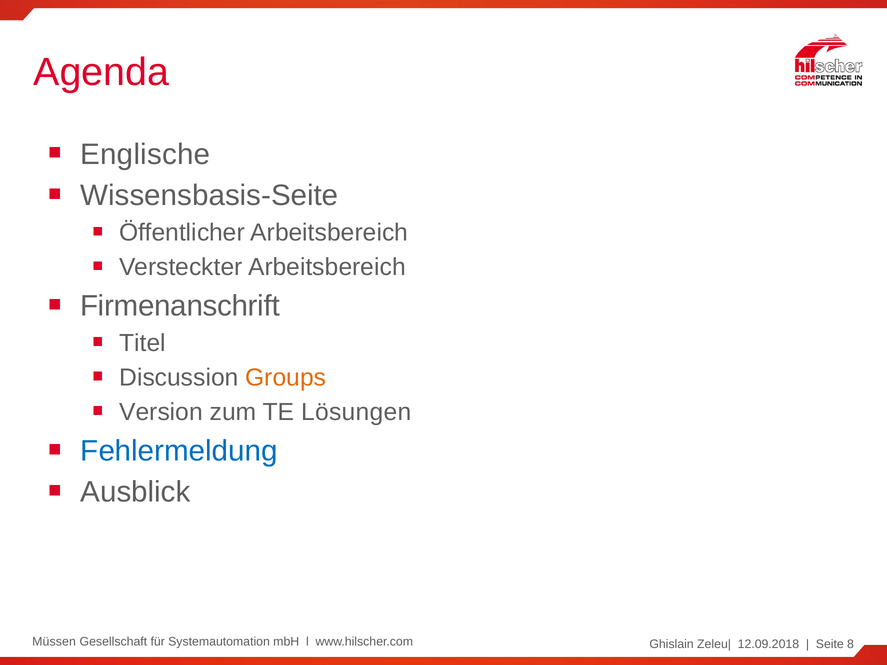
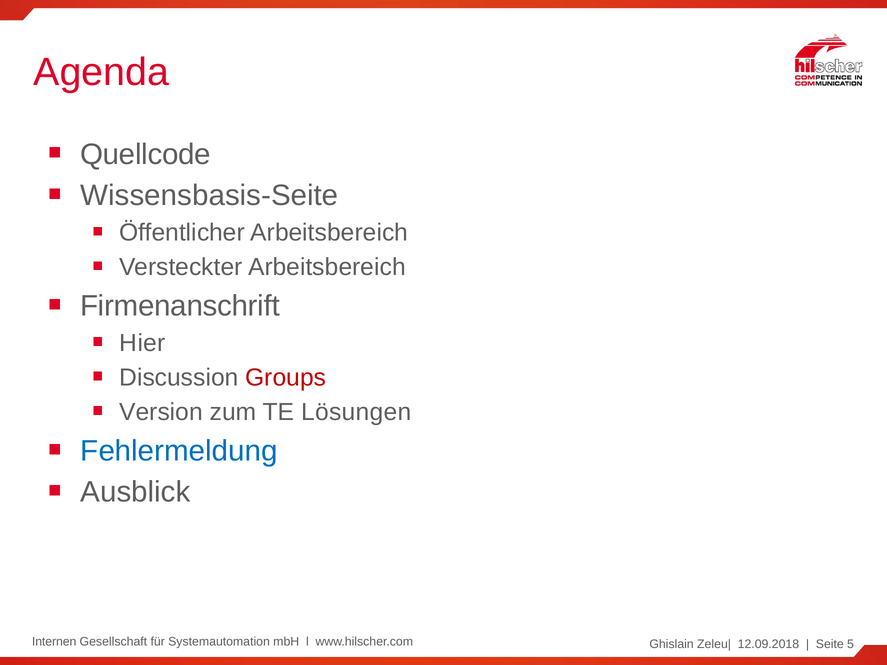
Englische: Englische -> Quellcode
Titel: Titel -> Hier
Groups colour: orange -> red
Müssen: Müssen -> Internen
8: 8 -> 5
